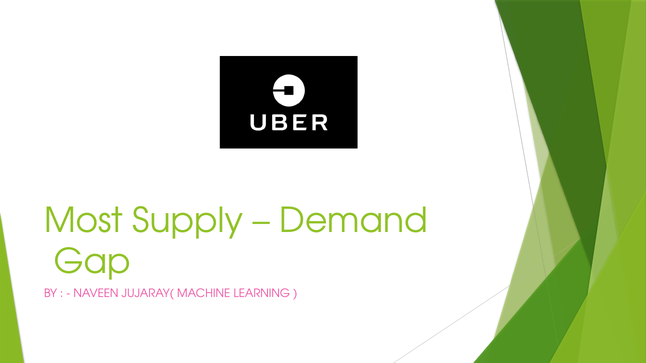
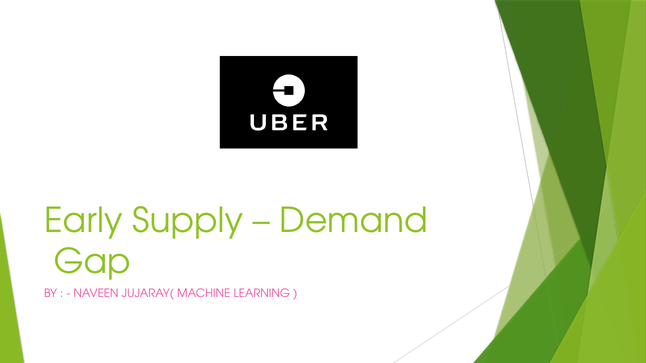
Most: Most -> Early
